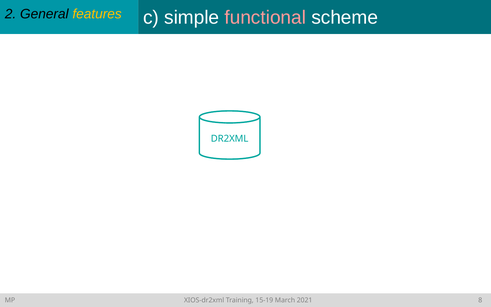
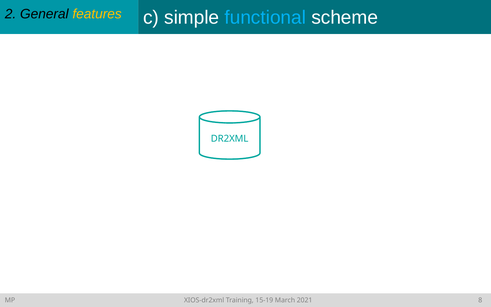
functional colour: pink -> light blue
